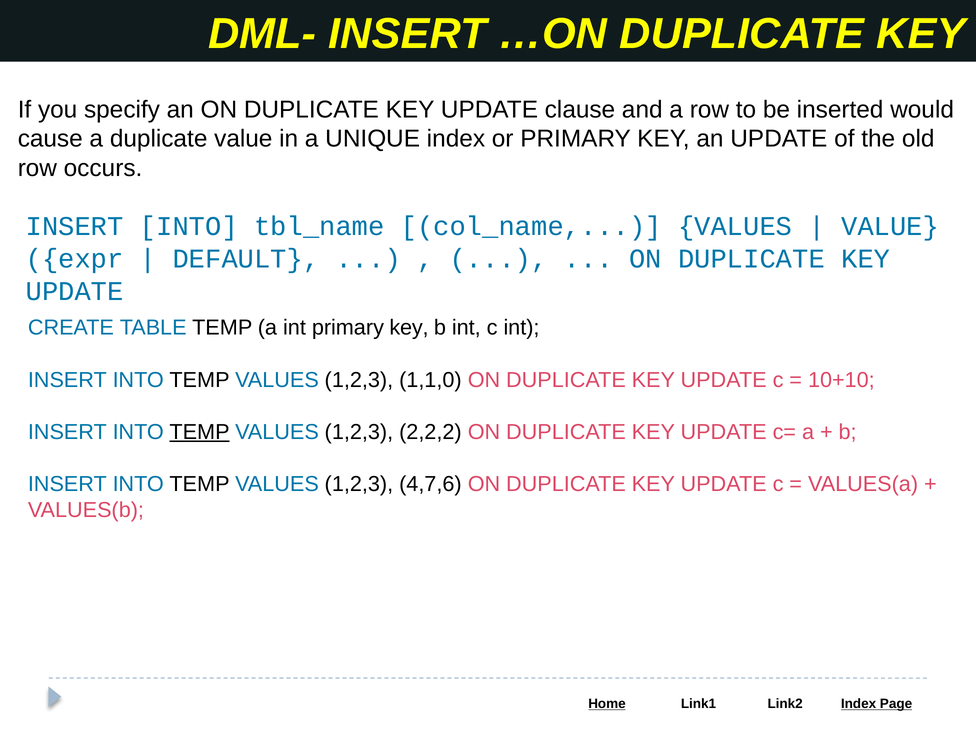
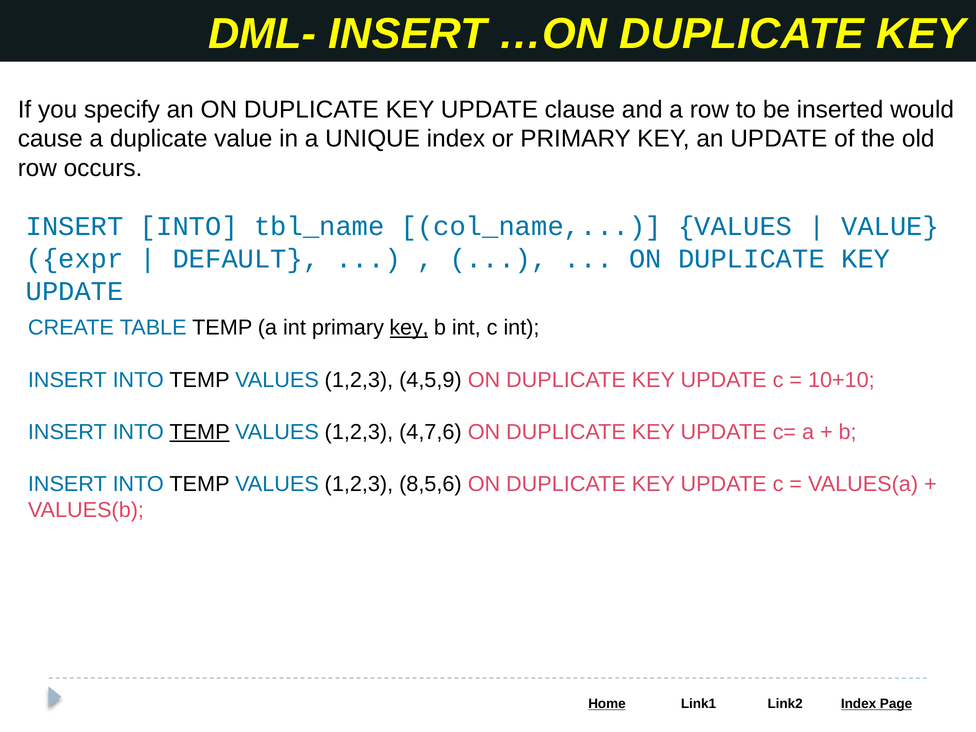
key at (409, 328) underline: none -> present
1,1,0: 1,1,0 -> 4,5,9
2,2,2: 2,2,2 -> 4,7,6
4,7,6: 4,7,6 -> 8,5,6
